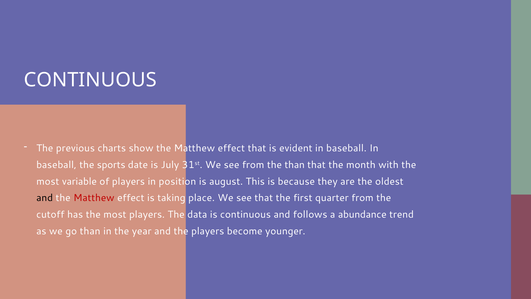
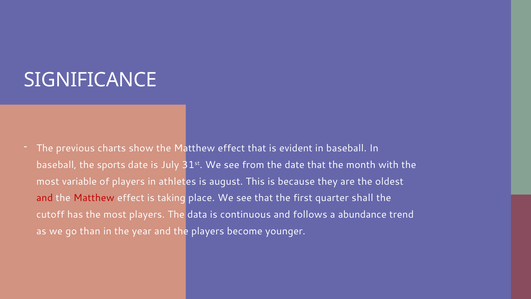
CONTINUOUS at (90, 80): CONTINUOUS -> SIGNIFICANCE
the than: than -> date
position: position -> athletes
and at (45, 198) colour: black -> red
quarter from: from -> shall
